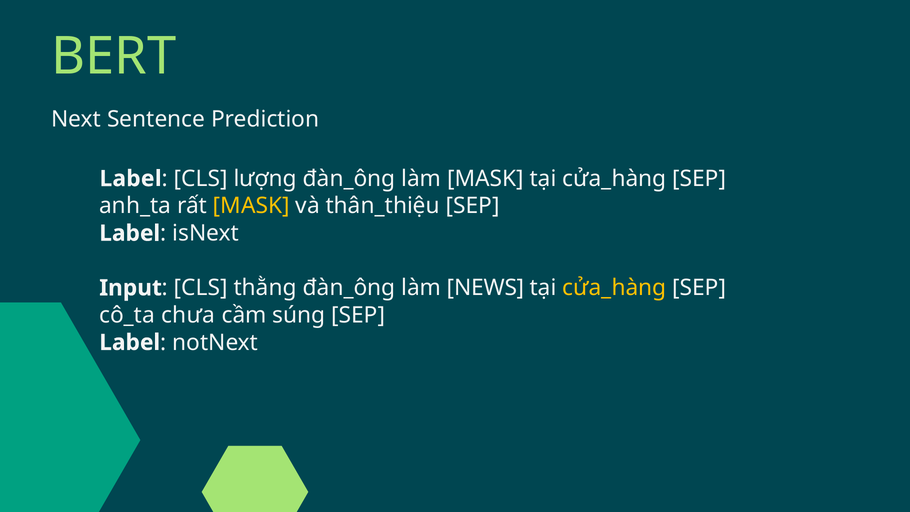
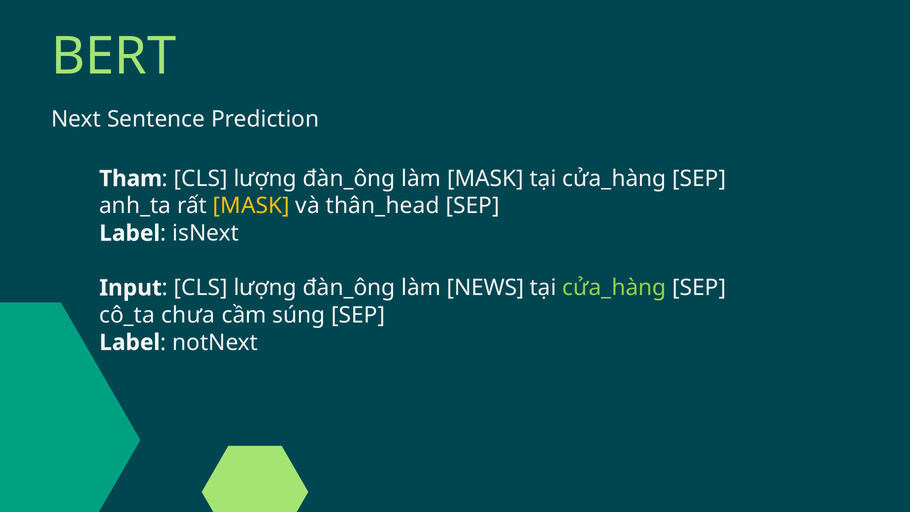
Label at (130, 179): Label -> Tham
thân_thiệu: thân_thiệu -> thân_head
thằng at (265, 288): thằng -> lượng
cửa_hàng at (614, 288) colour: yellow -> light green
